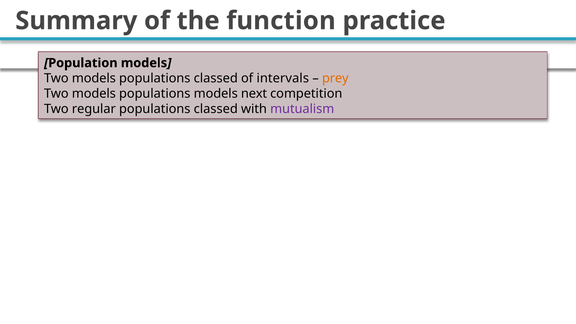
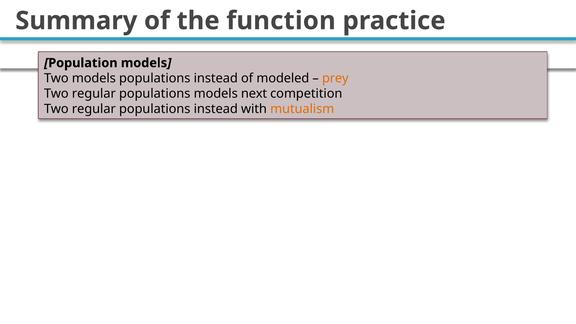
classed at (216, 78): classed -> instead
intervals: intervals -> modeled
models at (94, 94): models -> regular
classed at (216, 109): classed -> instead
mutualism colour: purple -> orange
